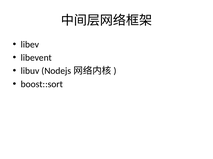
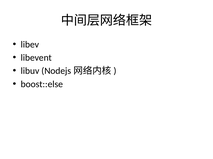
boost::sort: boost::sort -> boost::else
